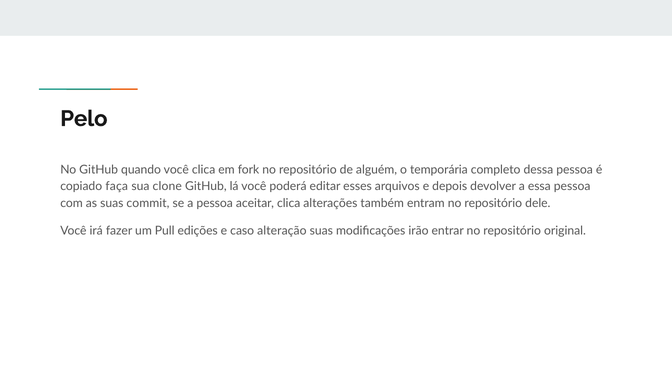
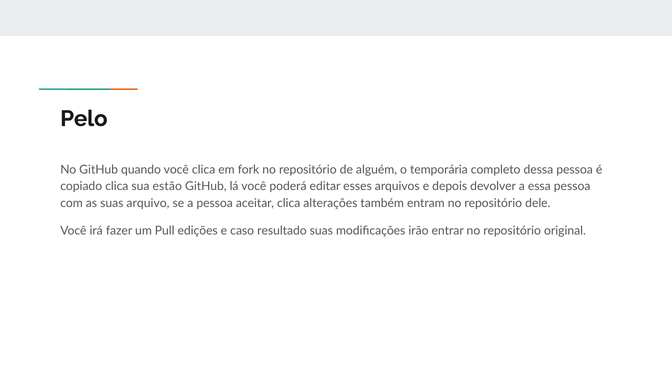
copiado faça: faça -> clica
clone: clone -> estão
commit: commit -> arquivo
alteração: alteração -> resultado
